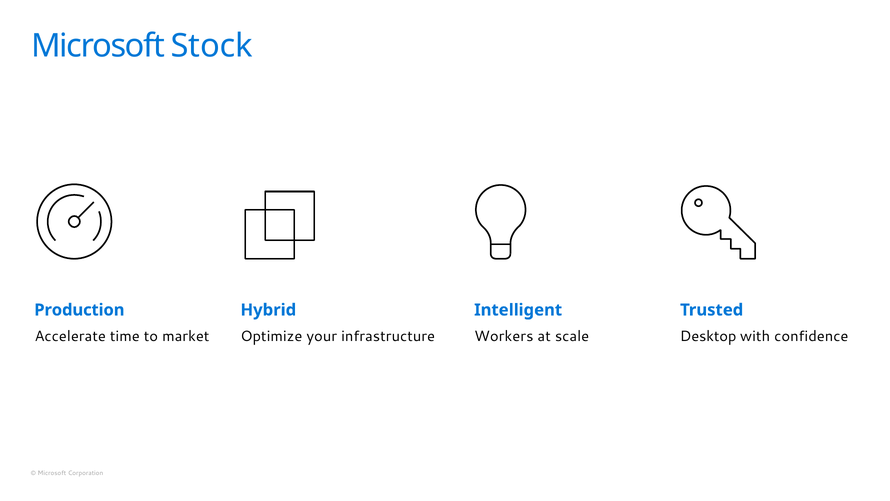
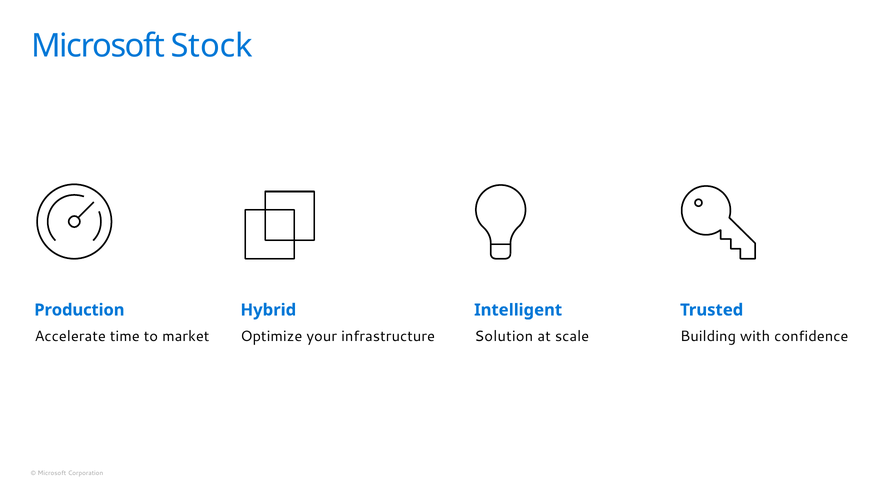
Workers: Workers -> Solution
Desktop: Desktop -> Building
